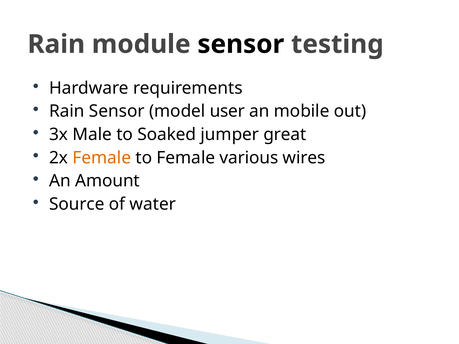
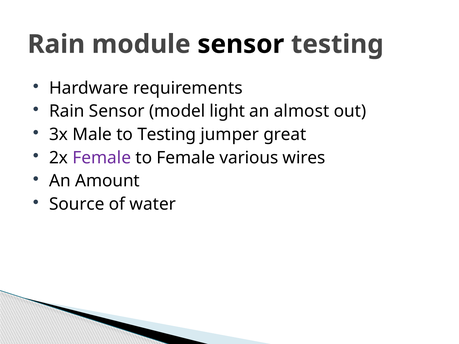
user: user -> light
mobile: mobile -> almost
to Soaked: Soaked -> Testing
Female at (102, 158) colour: orange -> purple
